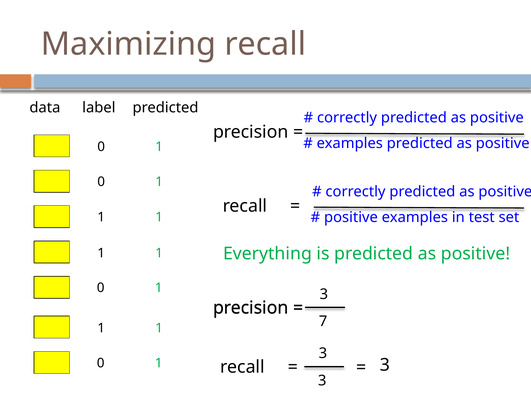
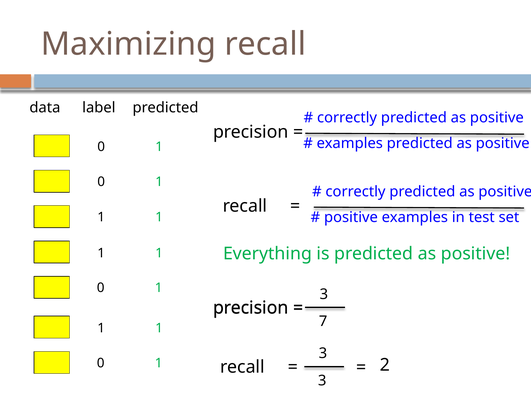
3 at (385, 365): 3 -> 2
